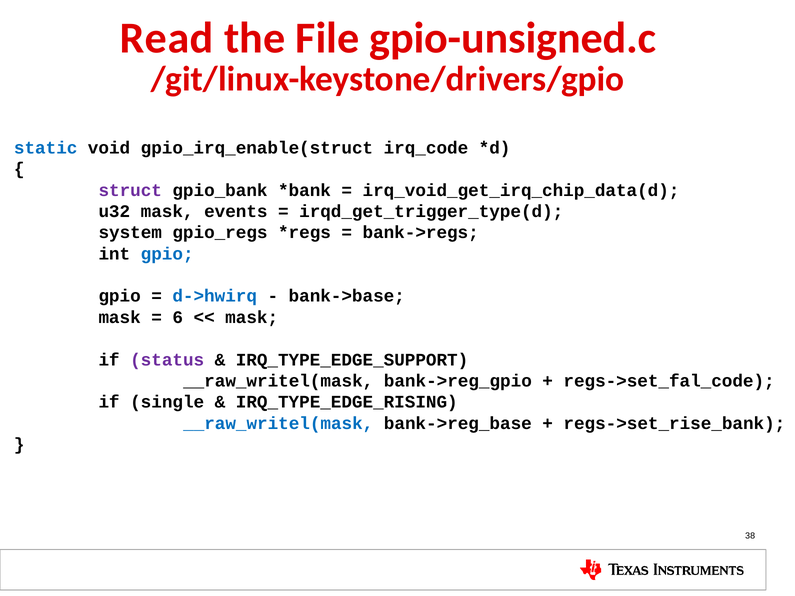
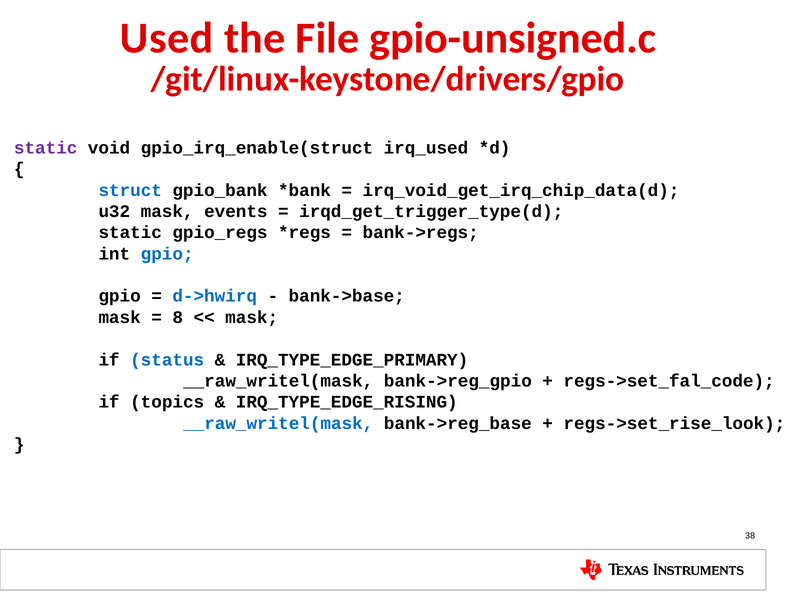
Read: Read -> Used
static at (46, 148) colour: blue -> purple
irq_code: irq_code -> irq_used
struct colour: purple -> blue
system at (130, 233): system -> static
6: 6 -> 8
status colour: purple -> blue
IRQ_TYPE_EDGE_SUPPORT: IRQ_TYPE_EDGE_SUPPORT -> IRQ_TYPE_EDGE_PRIMARY
single: single -> topics
regs->set_rise_bank: regs->set_rise_bank -> regs->set_rise_look
